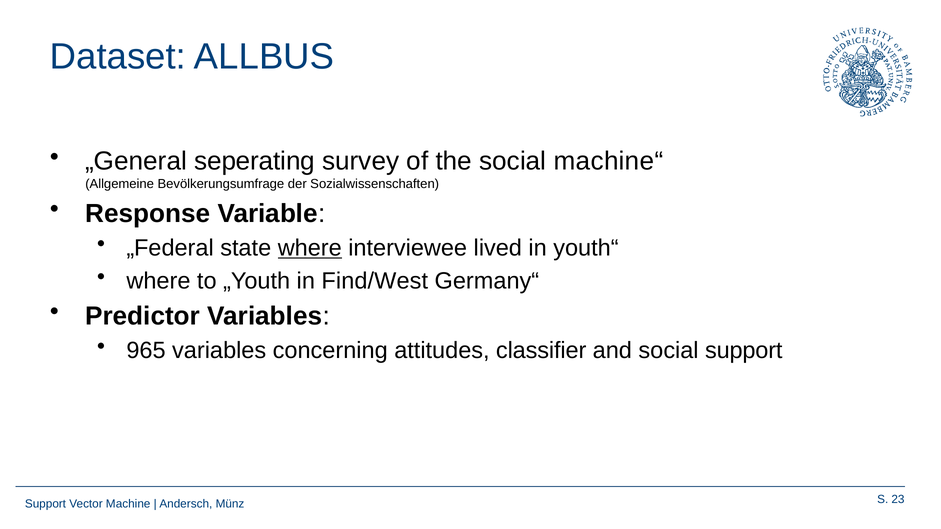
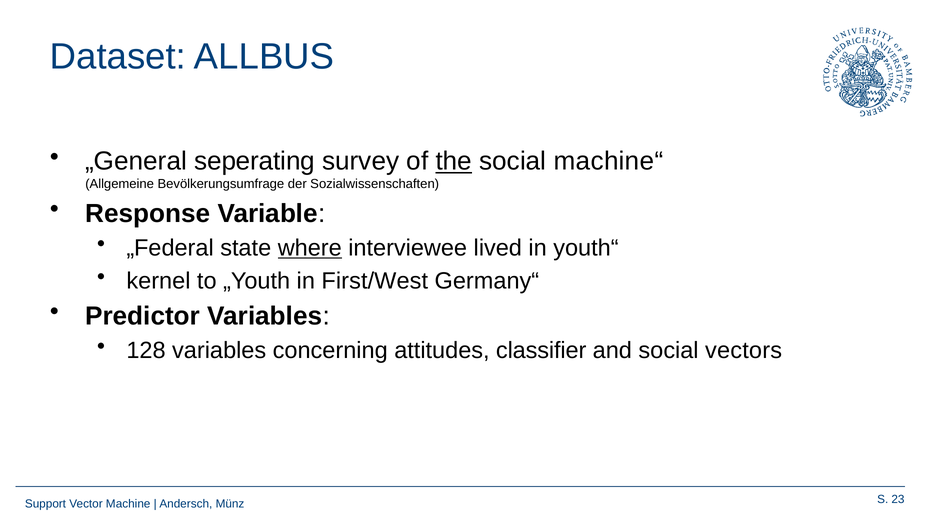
the underline: none -> present
where at (158, 281): where -> kernel
Find/West: Find/West -> First/West
965: 965 -> 128
social support: support -> vectors
